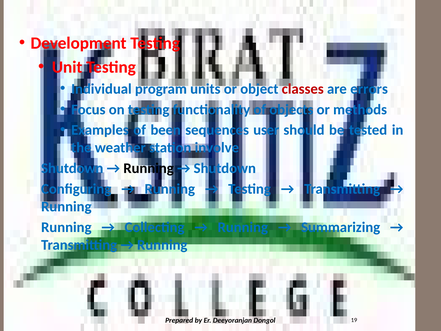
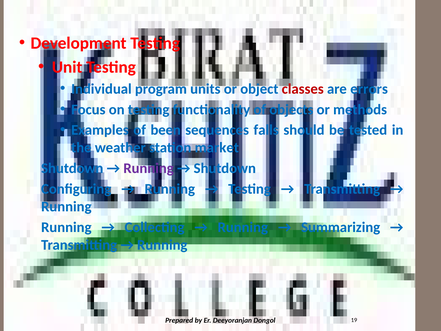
user: user -> falls
involve: involve -> market
Running at (149, 168) colour: black -> purple
